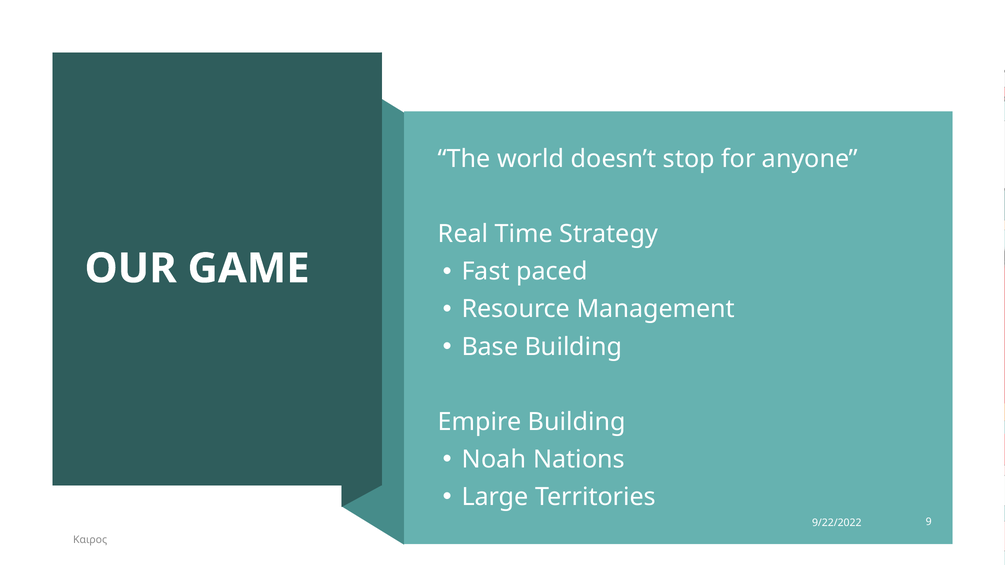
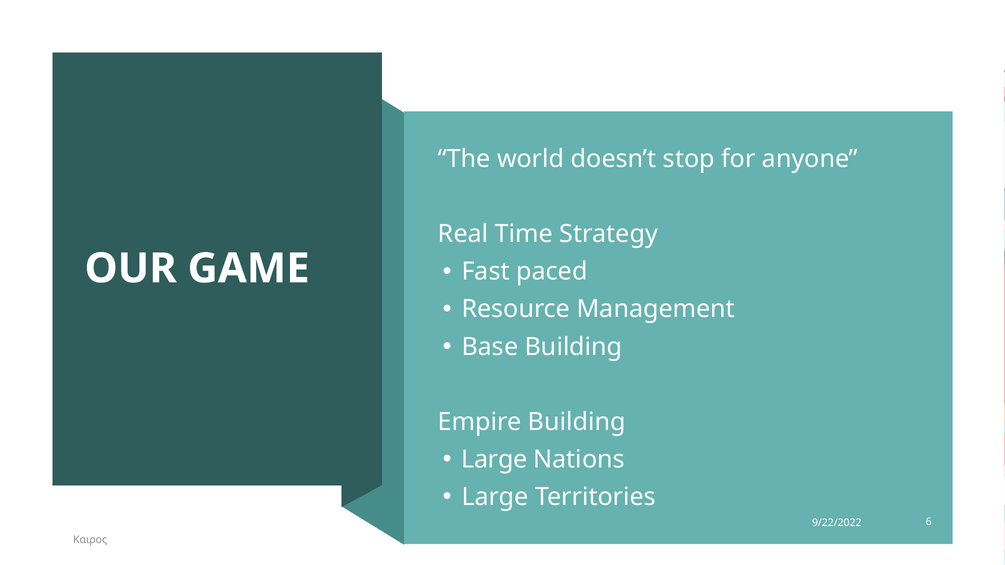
Noah at (494, 460): Noah -> Large
9: 9 -> 6
